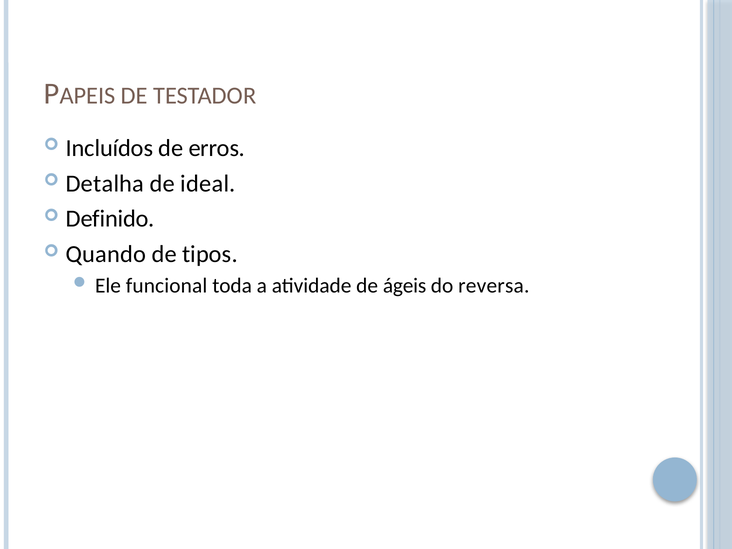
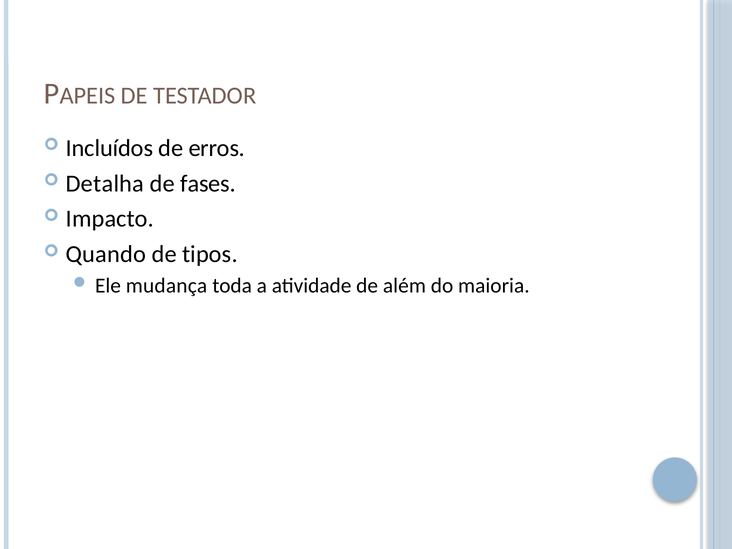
ideal: ideal -> fases
Definido: Definido -> Impacto
funcional: funcional -> mudança
ágeis: ágeis -> além
reversa: reversa -> maioria
